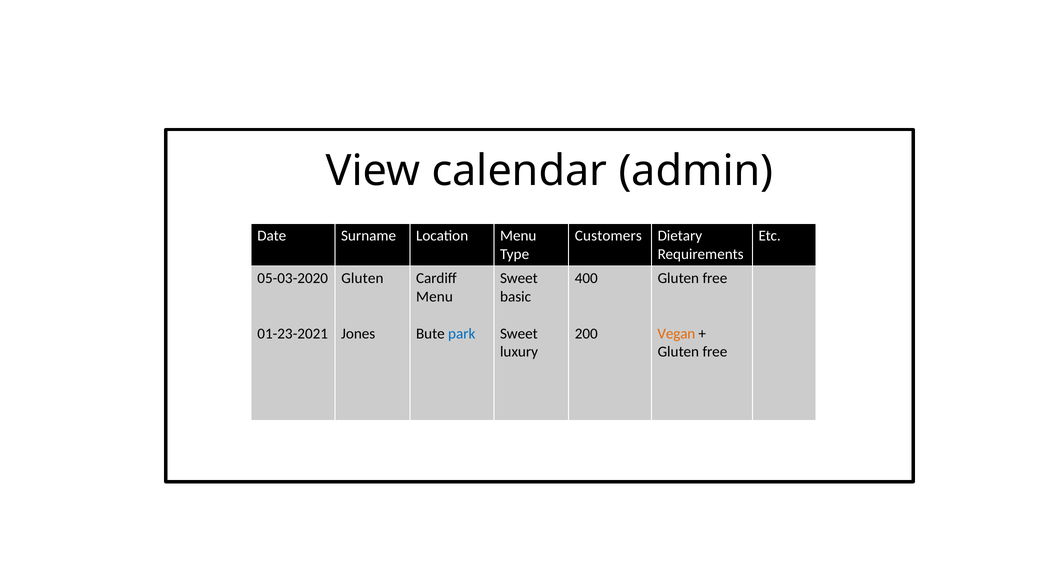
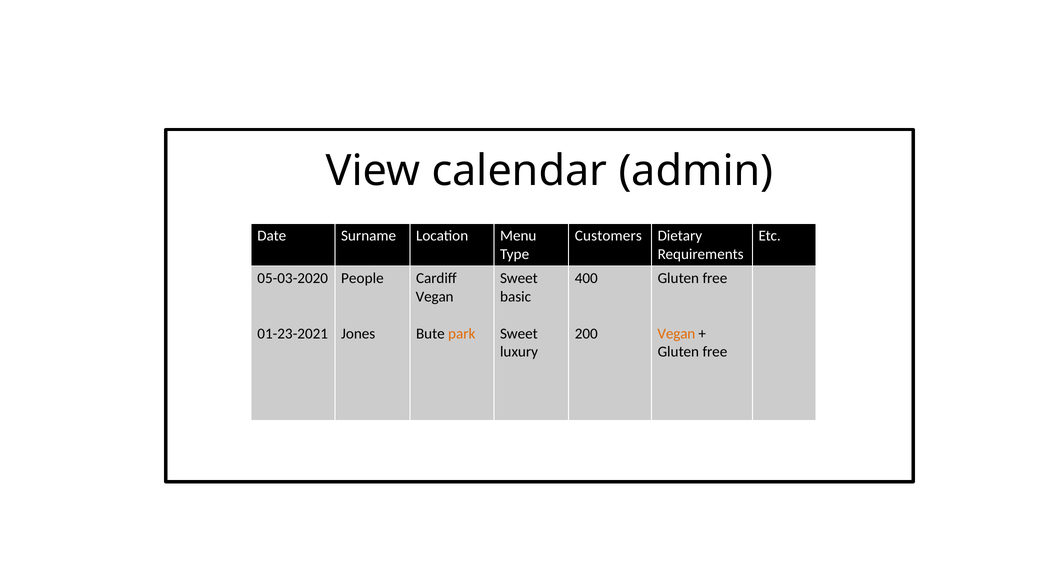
Gluten at (362, 278): Gluten -> People
Menu at (434, 297): Menu -> Vegan
park colour: blue -> orange
